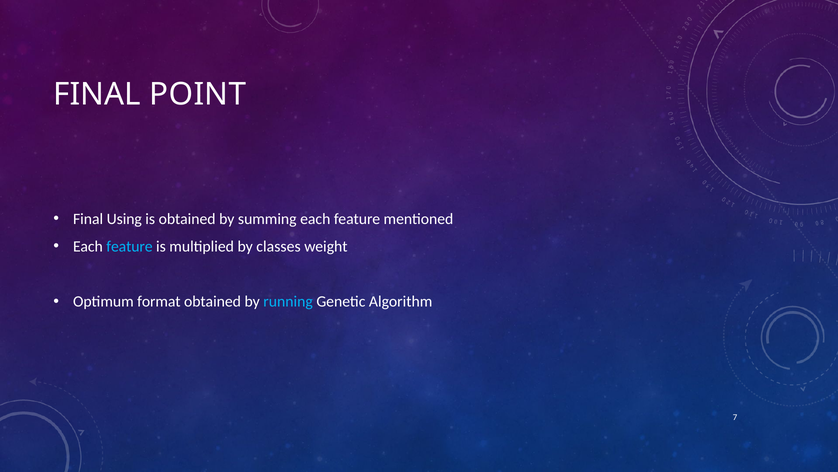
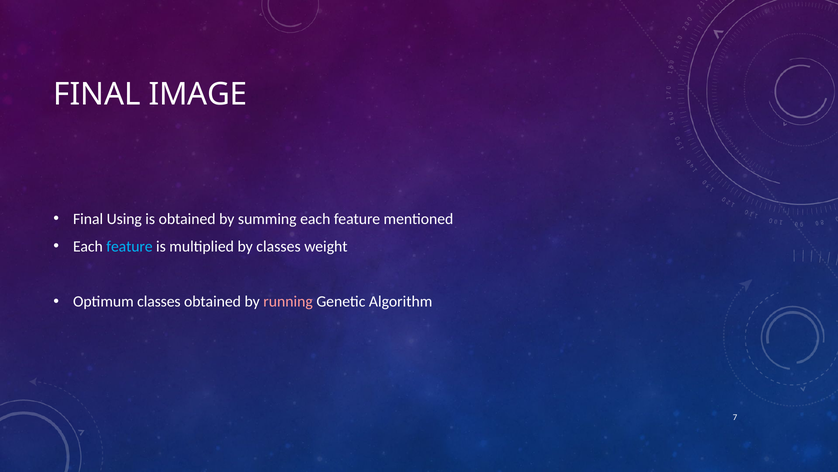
POINT: POINT -> IMAGE
Optimum format: format -> classes
running colour: light blue -> pink
